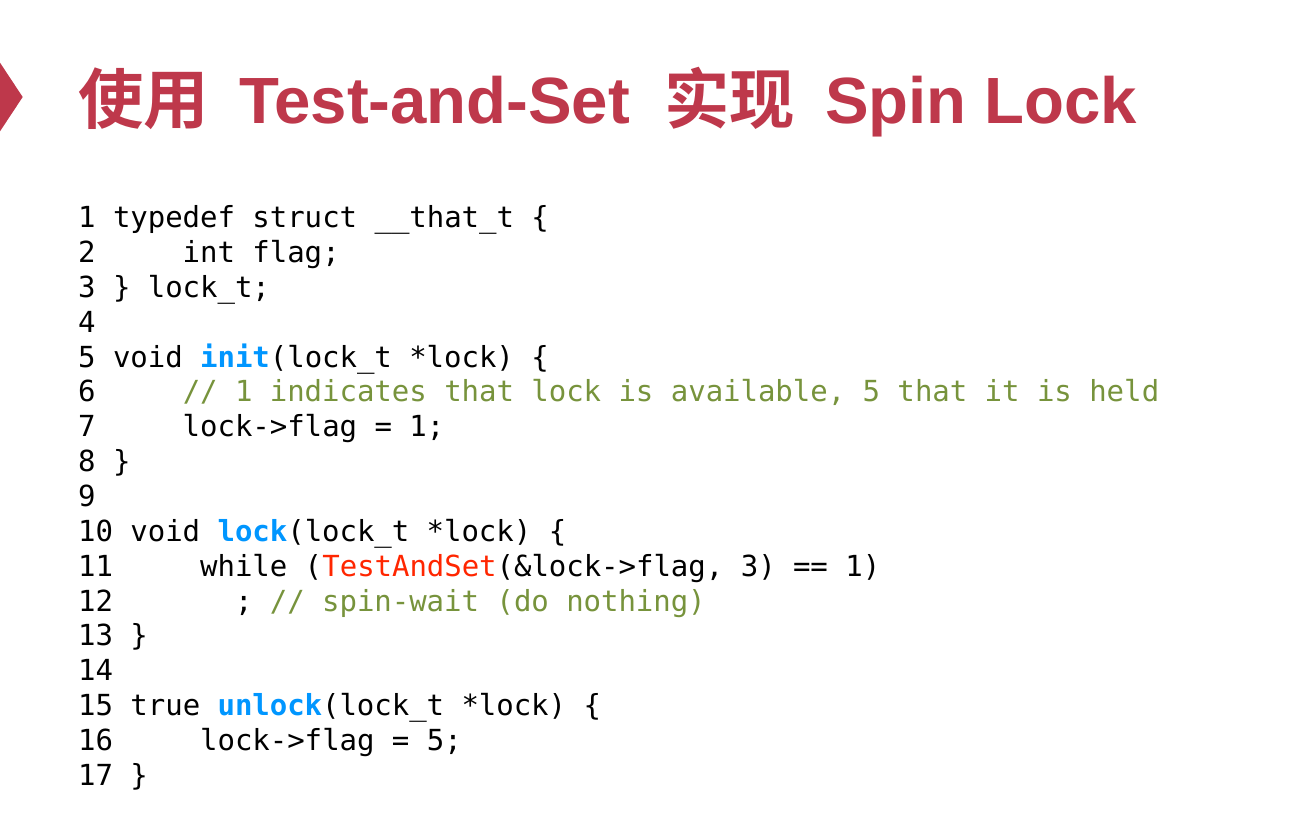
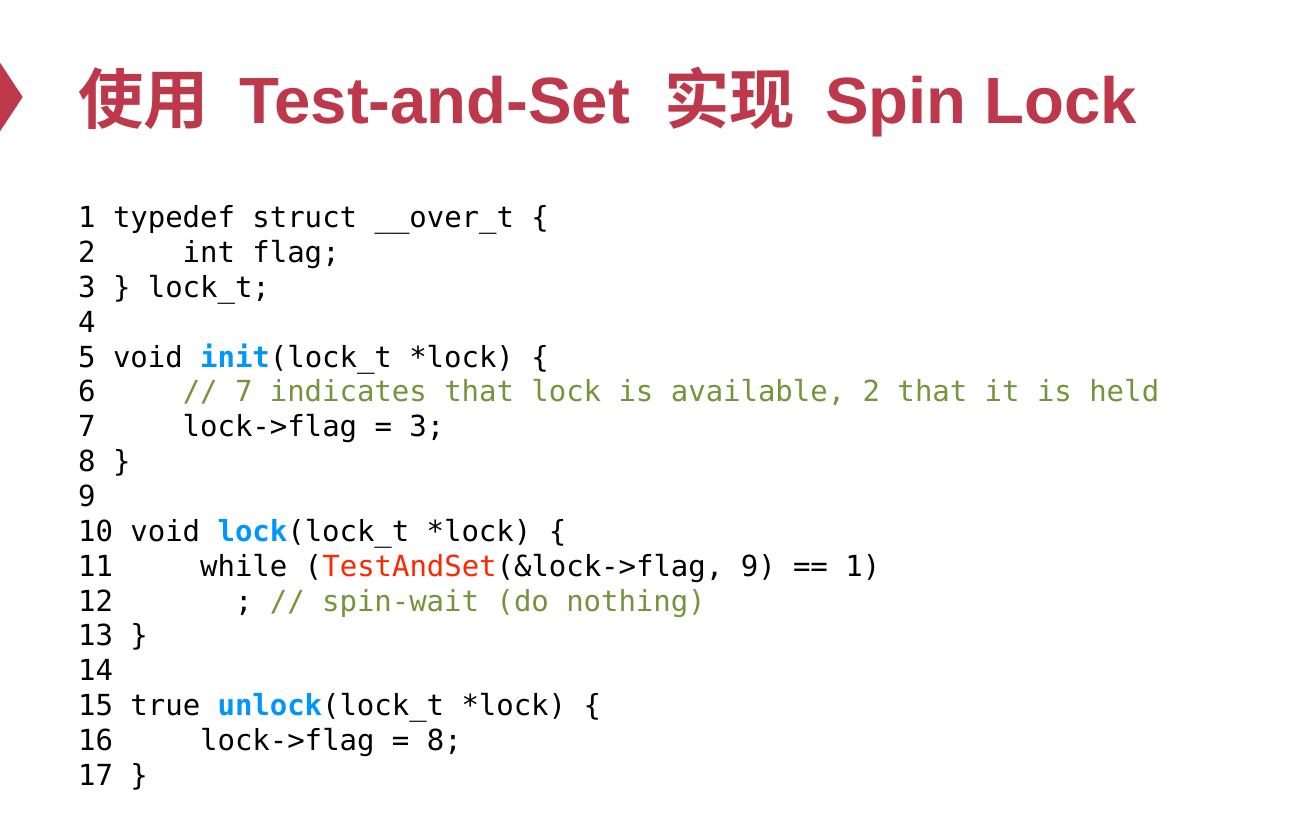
__that_t: __that_t -> __over_t
1 at (244, 392): 1 -> 7
available 5: 5 -> 2
1 at (427, 427): 1 -> 3
TestAndSet(&lock->flag 3: 3 -> 9
5 at (444, 741): 5 -> 8
